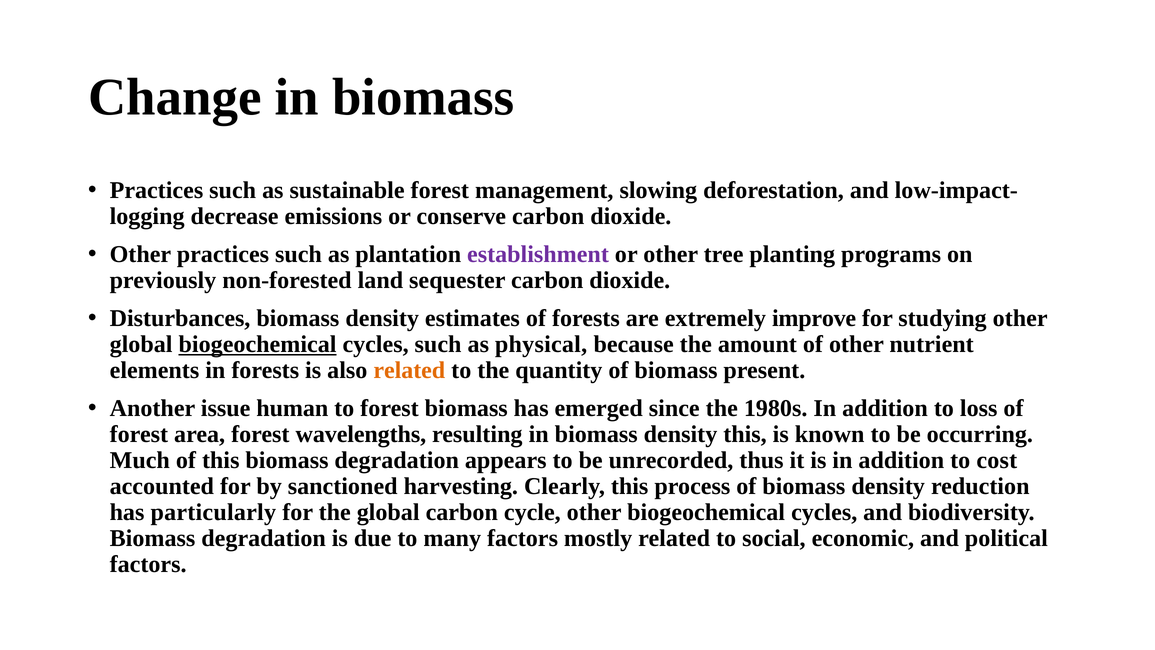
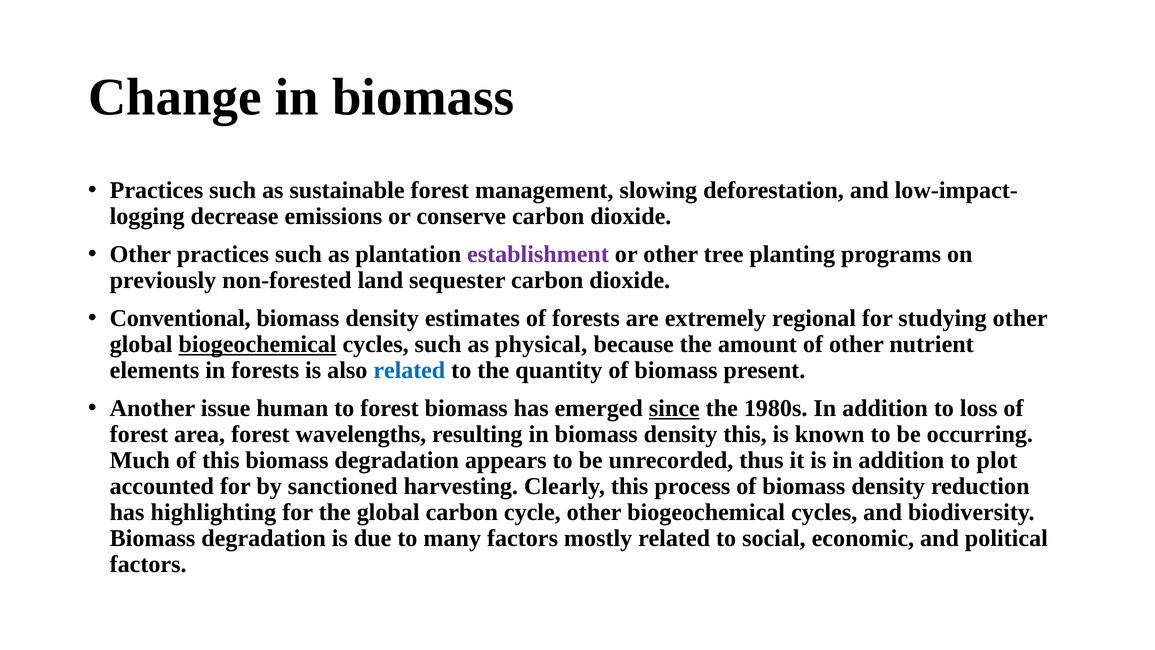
Disturbances: Disturbances -> Conventional
improve: improve -> regional
related at (409, 370) colour: orange -> blue
since underline: none -> present
cost: cost -> plot
particularly: particularly -> highlighting
